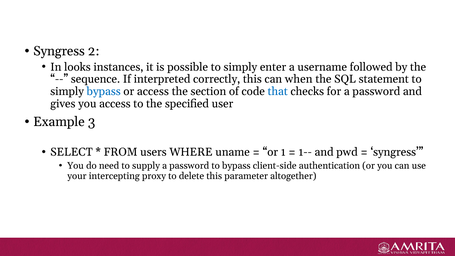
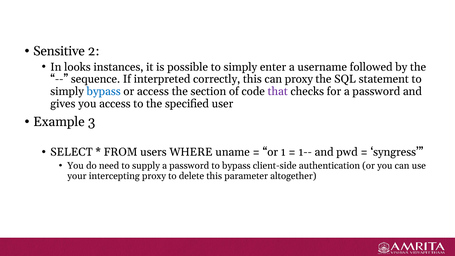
Syngress at (59, 51): Syngress -> Sensitive
can when: when -> proxy
that colour: blue -> purple
